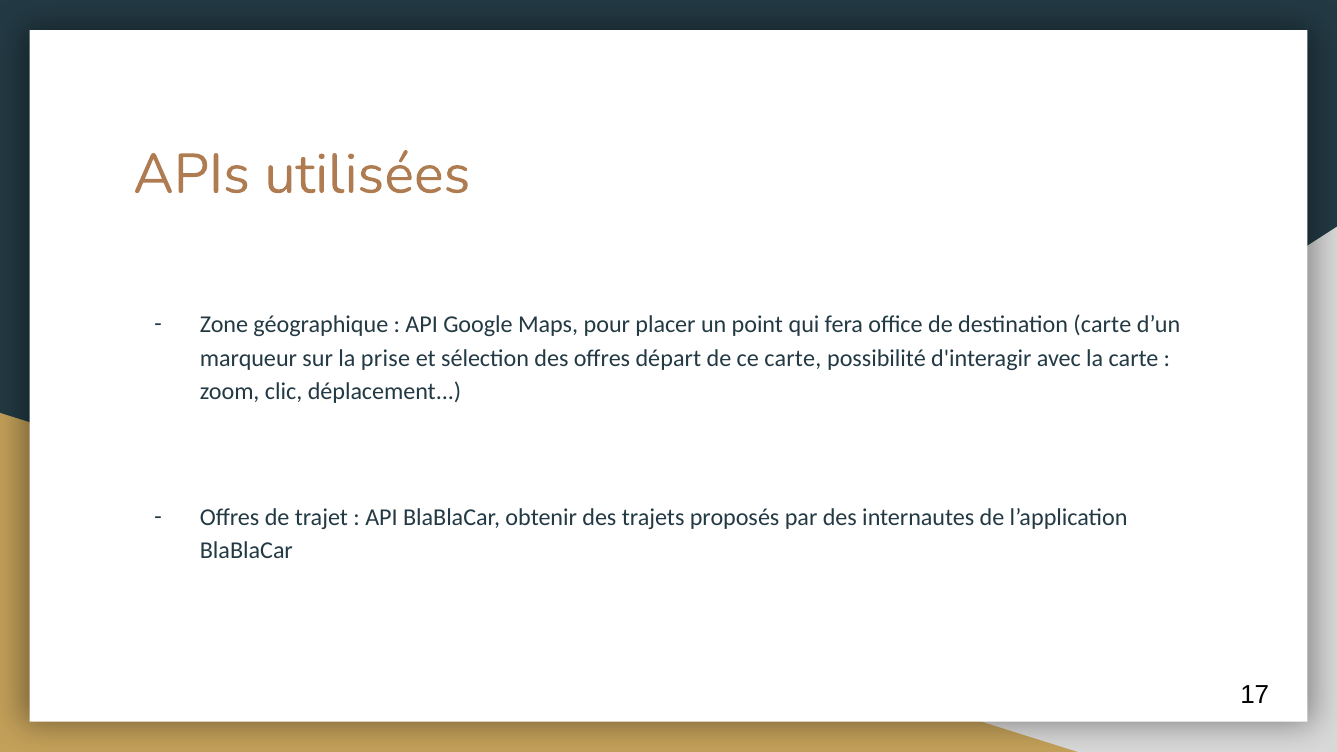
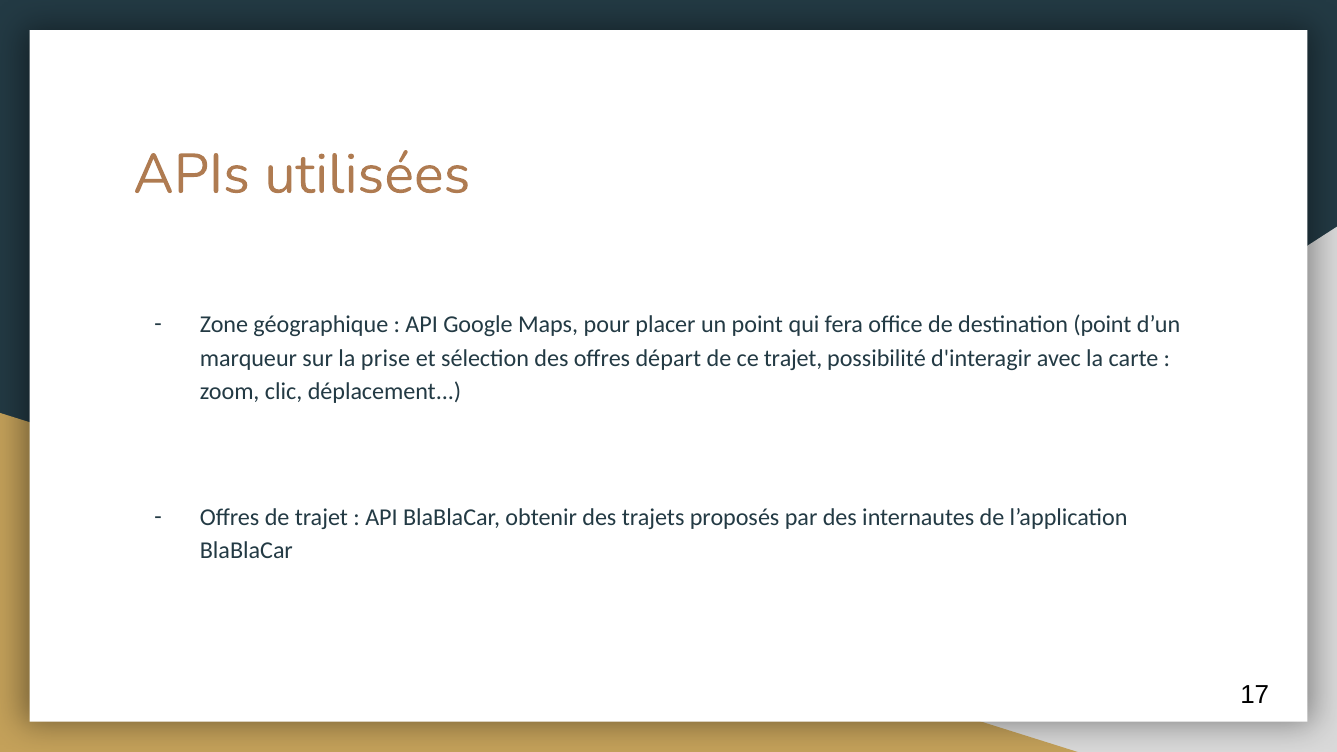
destination carte: carte -> point
ce carte: carte -> trajet
